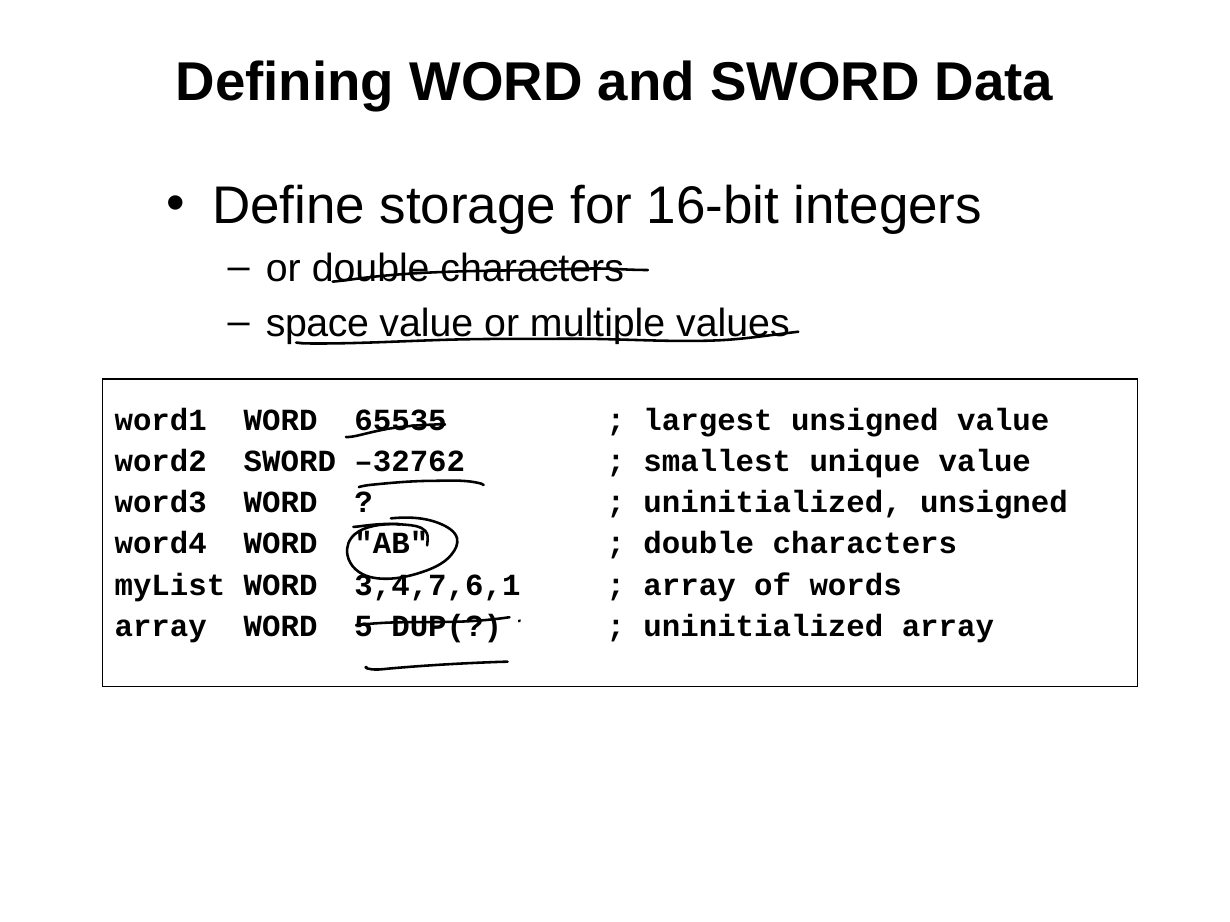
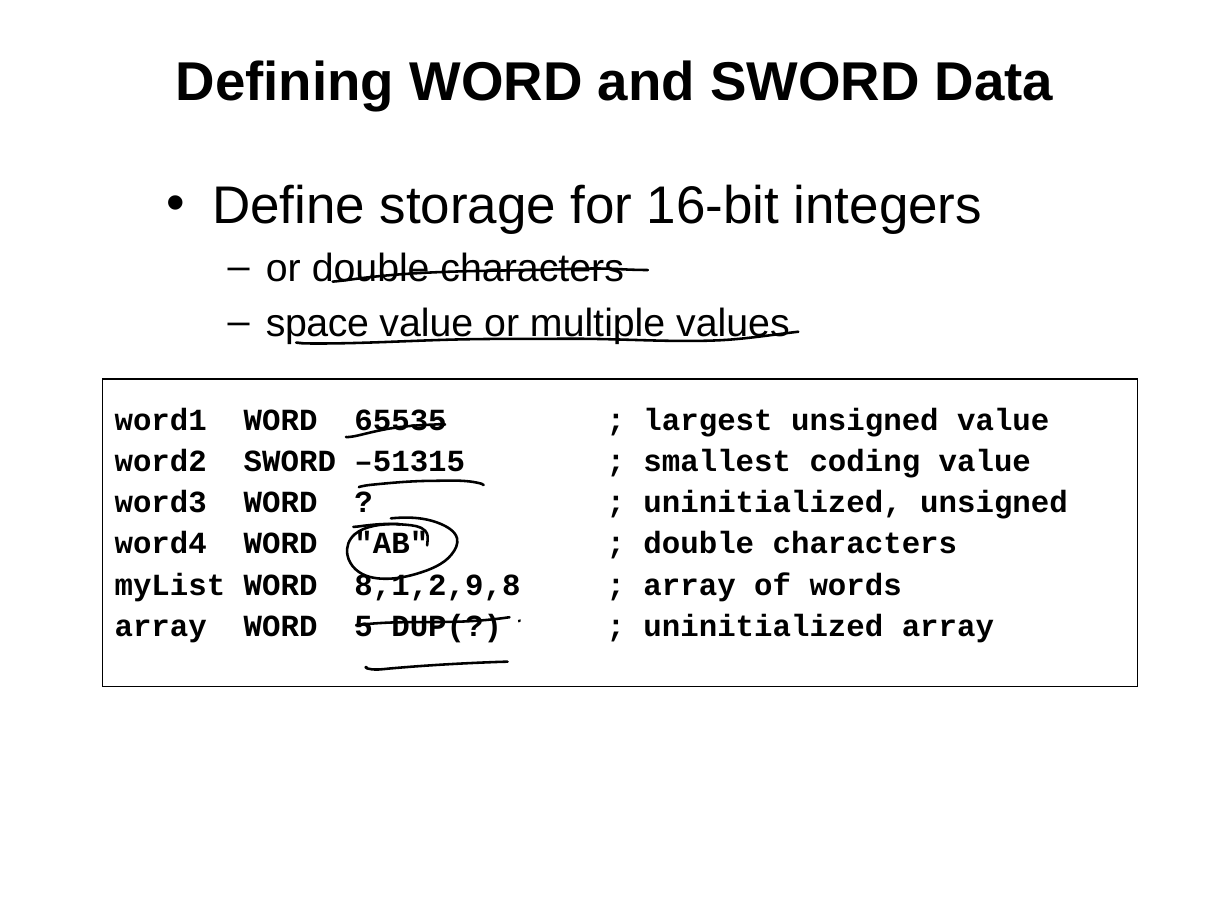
–32762: –32762 -> –51315
unique: unique -> coding
3,4,7,6,1: 3,4,7,6,1 -> 8,1,2,9,8
